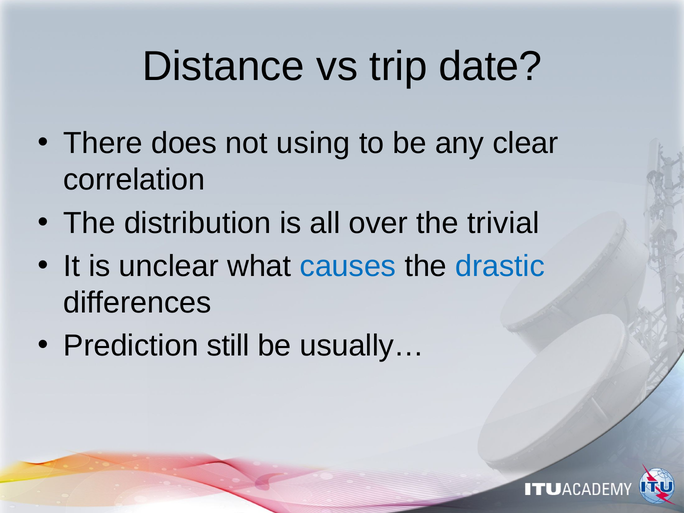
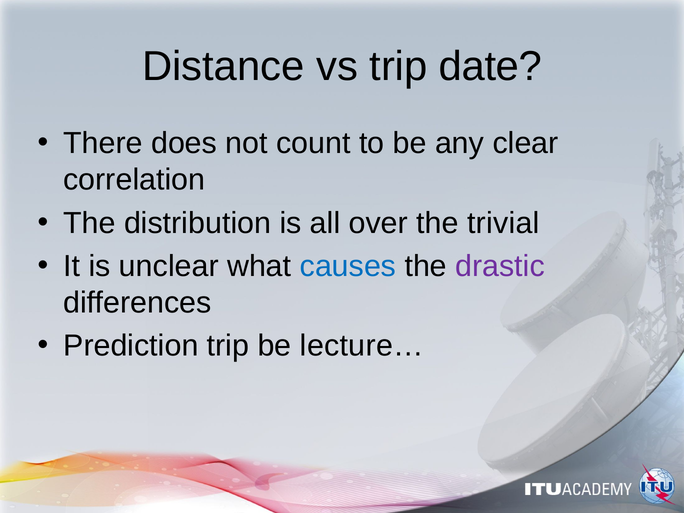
using: using -> count
drastic colour: blue -> purple
Prediction still: still -> trip
usually…: usually… -> lecture…
